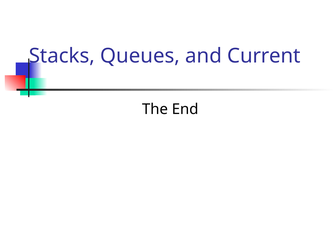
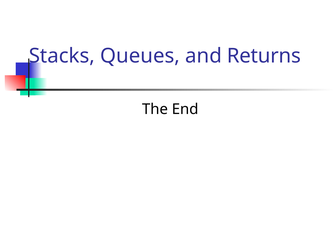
Current: Current -> Returns
